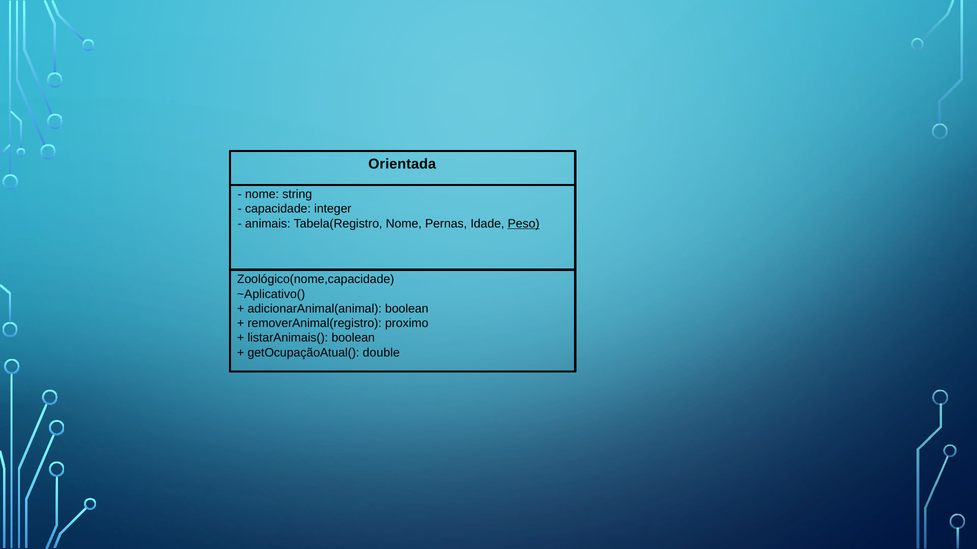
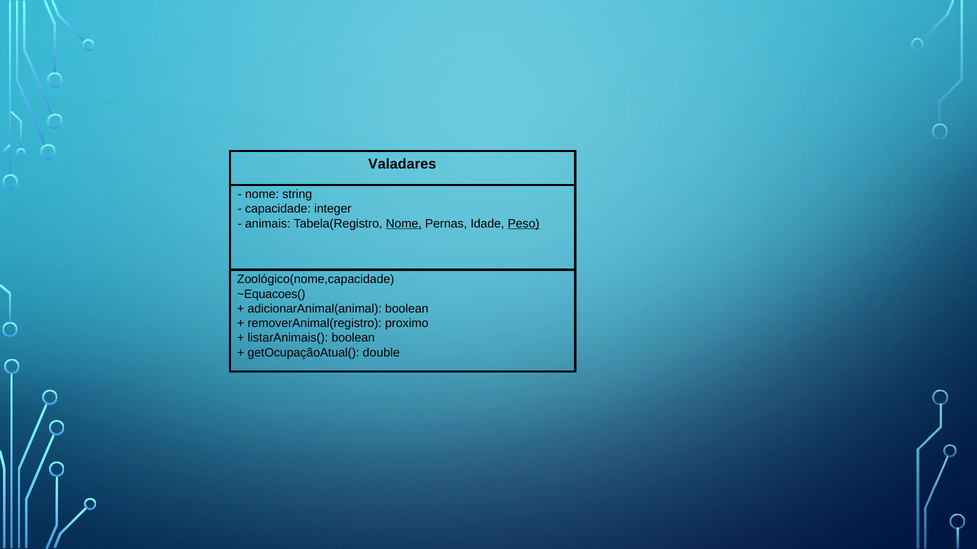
Orientada: Orientada -> Valadares
Nome at (404, 224) underline: none -> present
~Aplicativo(: ~Aplicativo( -> ~Equacoes(
